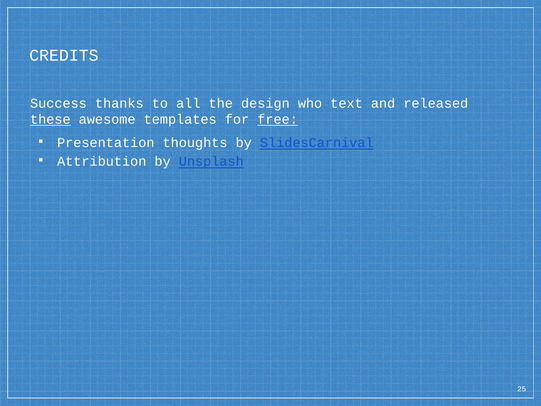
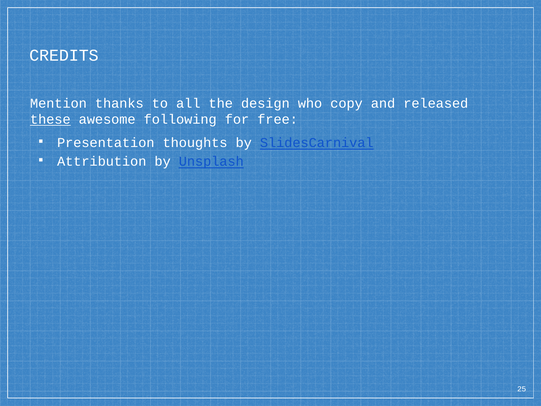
Success: Success -> Mention
text: text -> copy
templates: templates -> following
free underline: present -> none
